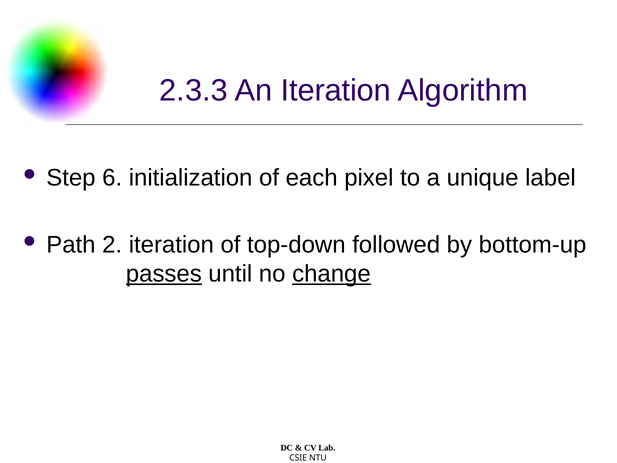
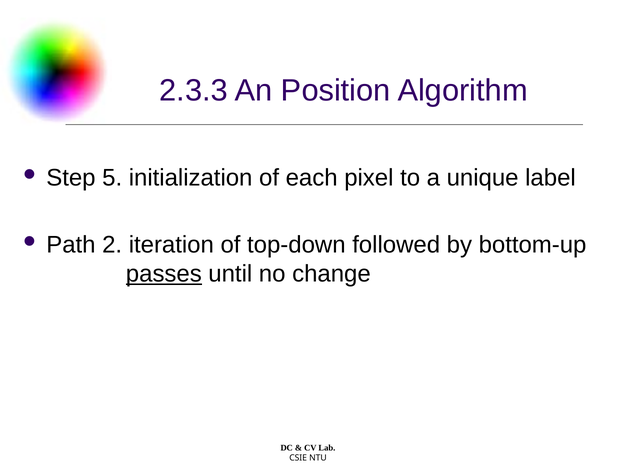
An Iteration: Iteration -> Position
6: 6 -> 5
change underline: present -> none
